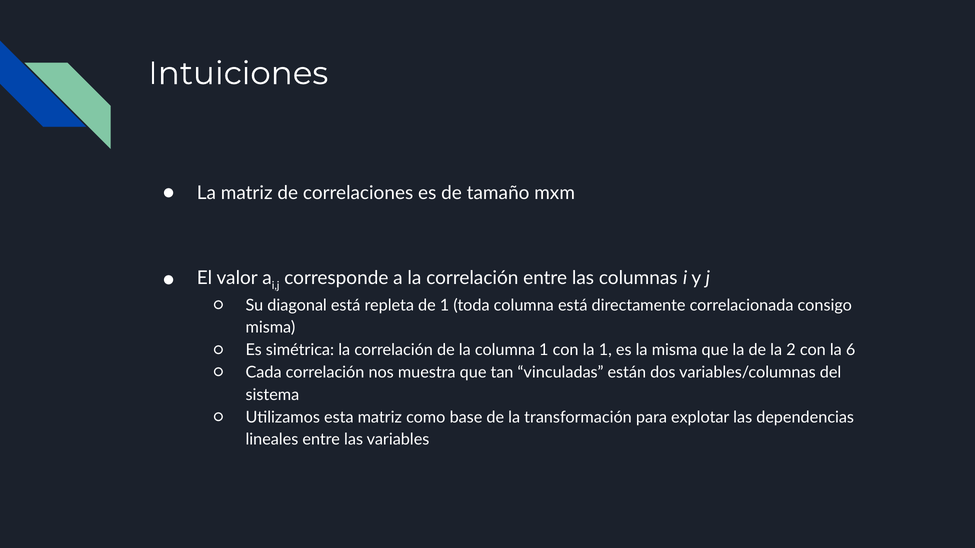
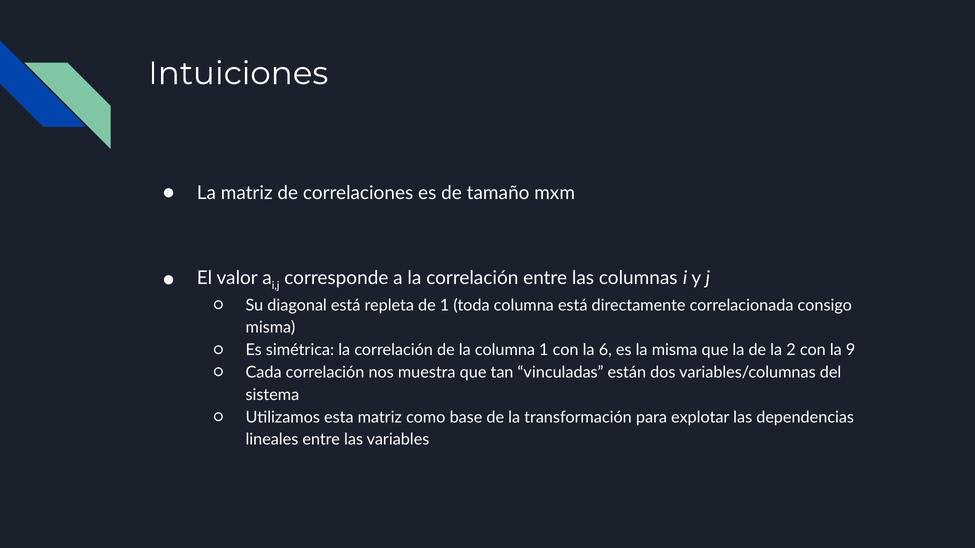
la 1: 1 -> 6
6: 6 -> 9
